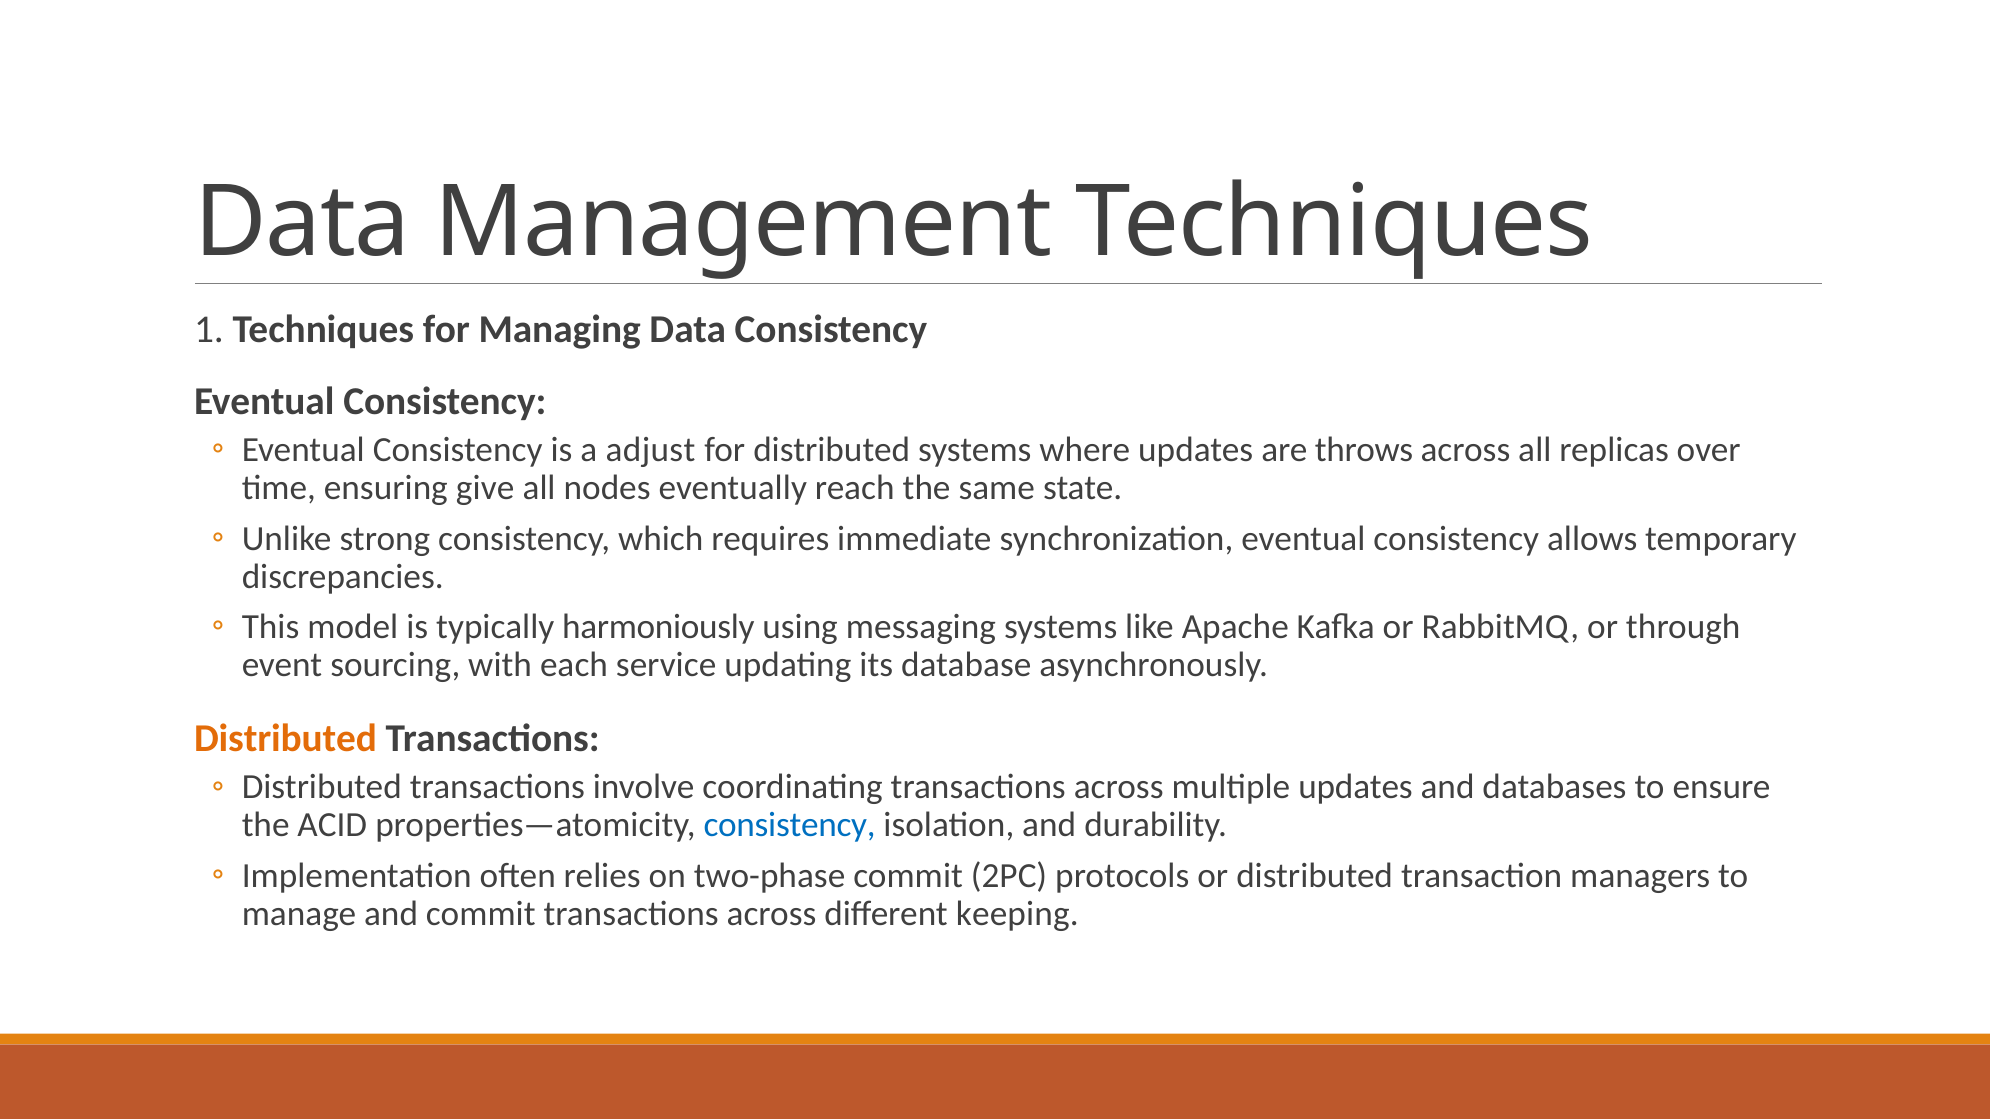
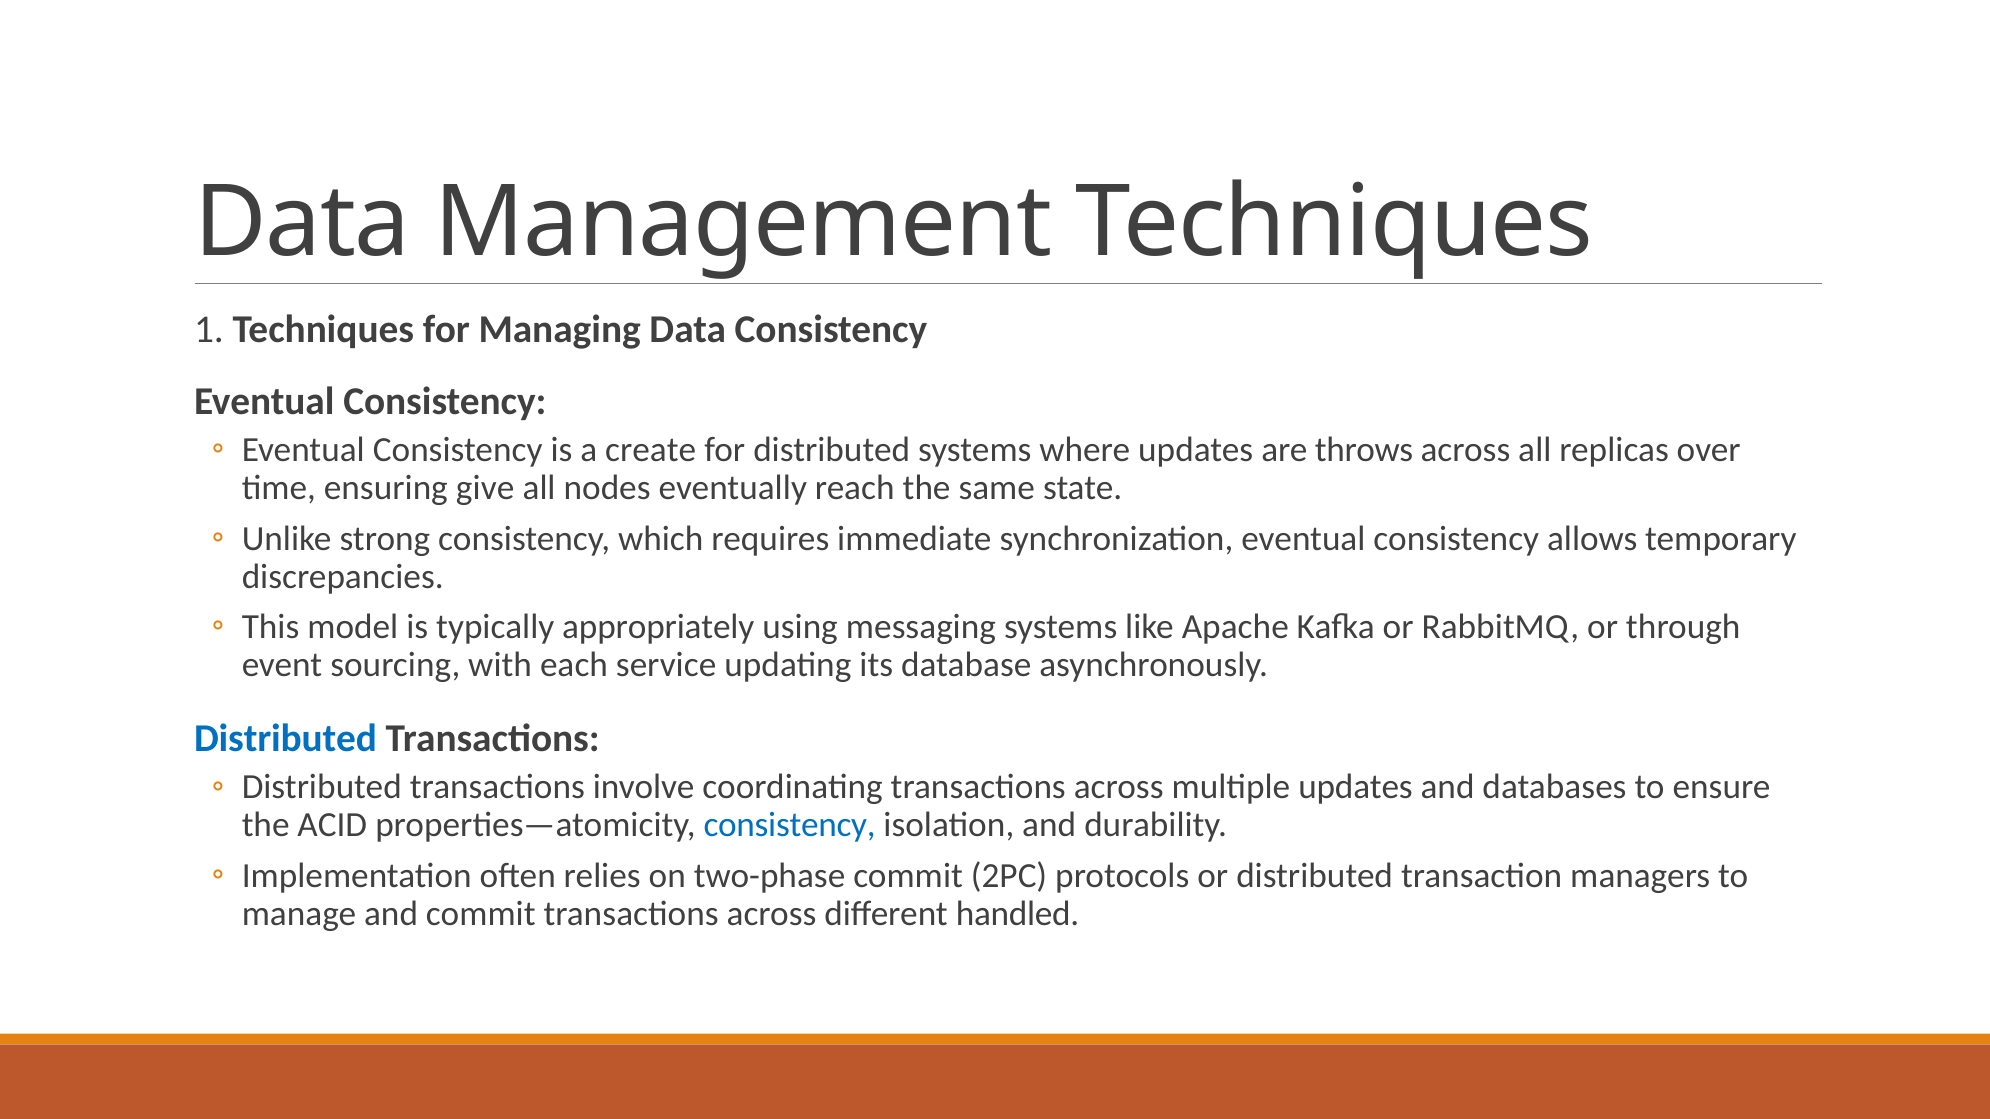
adjust: adjust -> create
harmoniously: harmoniously -> appropriately
Distributed at (285, 739) colour: orange -> blue
keeping: keeping -> handled
